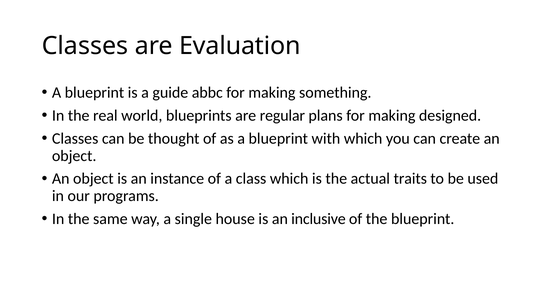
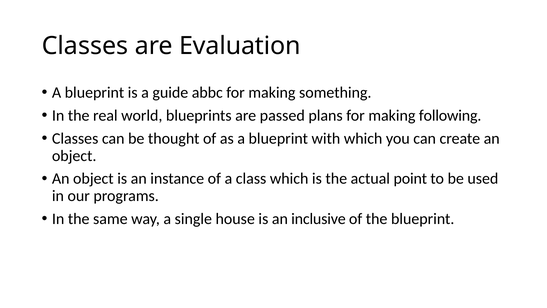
regular: regular -> passed
designed: designed -> following
traits: traits -> point
